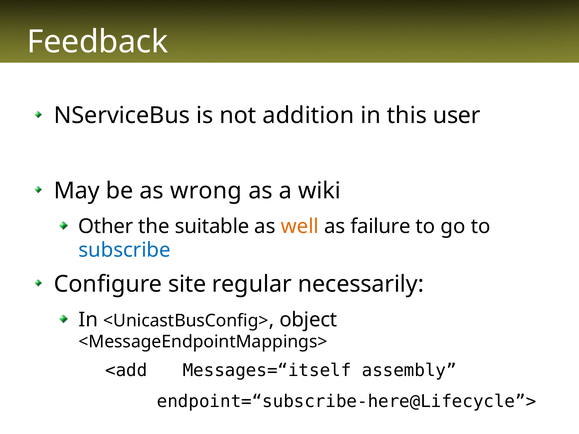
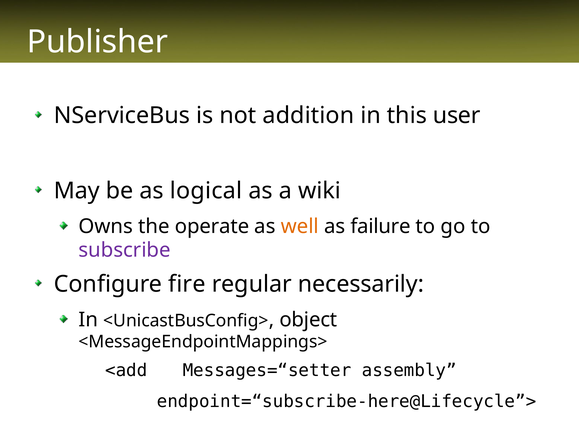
Feedback: Feedback -> Publisher
wrong: wrong -> logical
Other: Other -> Owns
suitable: suitable -> operate
subscribe colour: blue -> purple
site: site -> fire
Messages=“itself: Messages=“itself -> Messages=“setter
